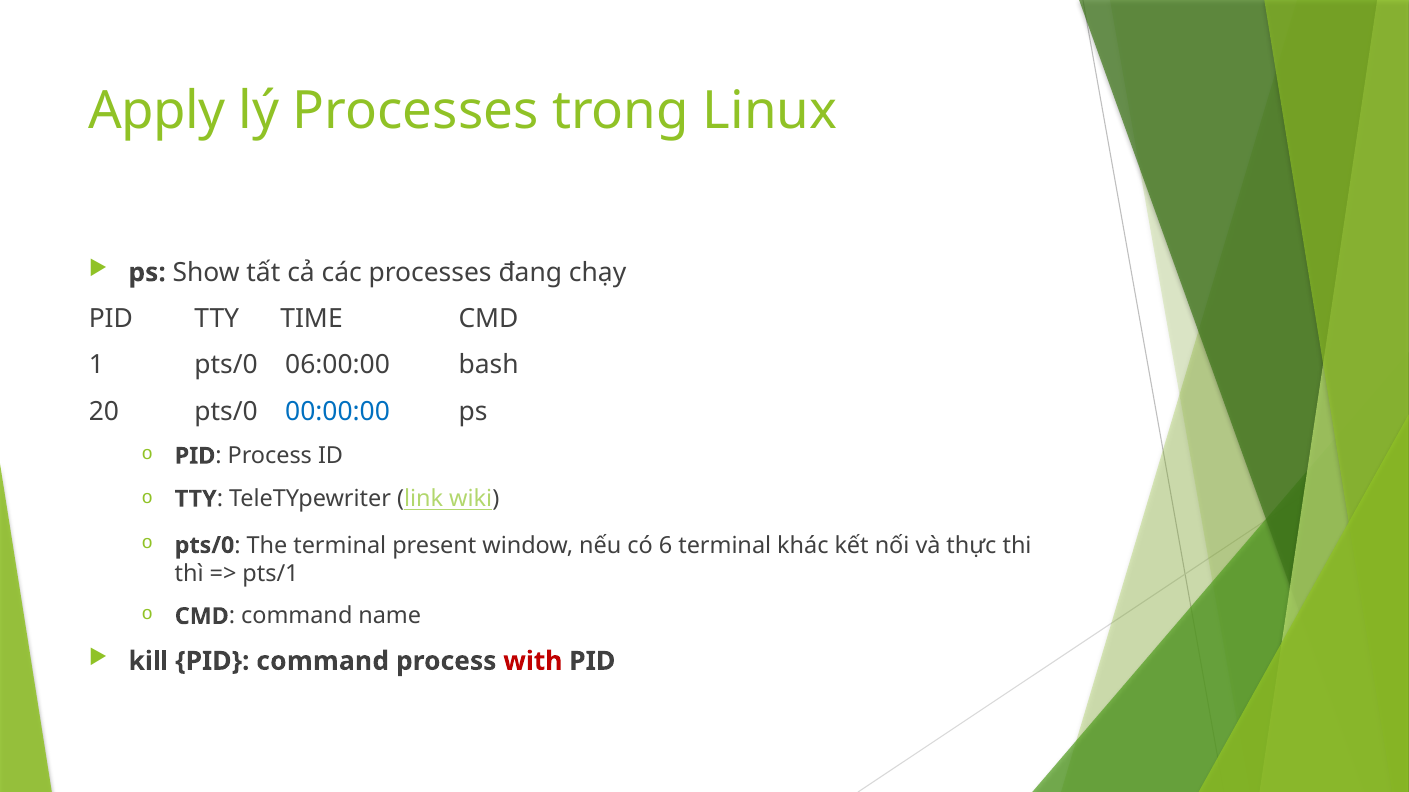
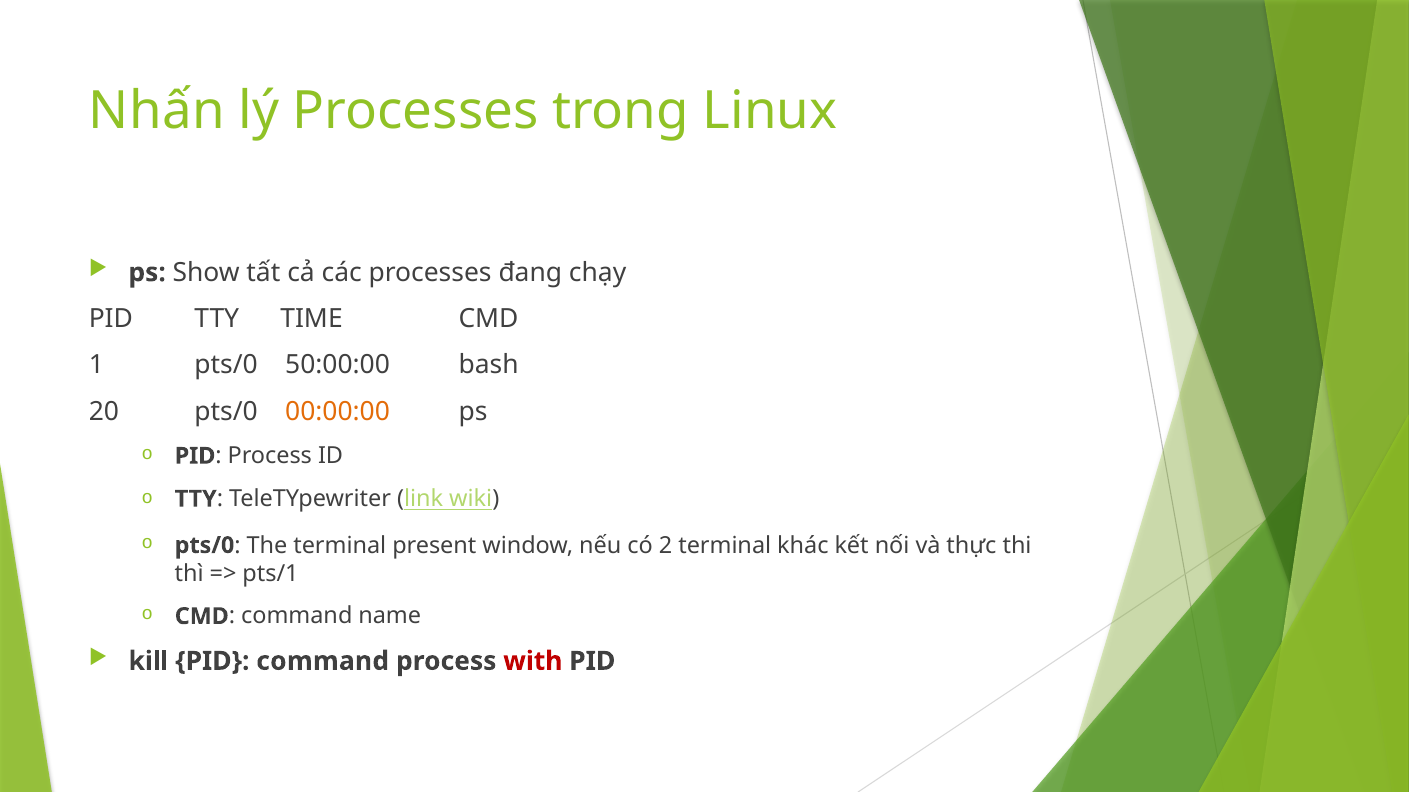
Apply: Apply -> Nhấn
06:00:00: 06:00:00 -> 50:00:00
00:00:00 colour: blue -> orange
6: 6 -> 2
